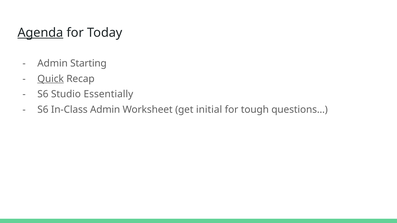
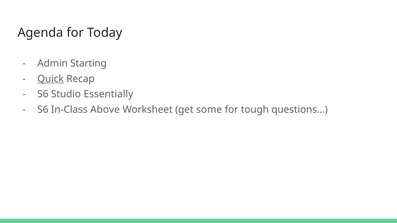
Agenda underline: present -> none
In-Class Admin: Admin -> Above
initial: initial -> some
